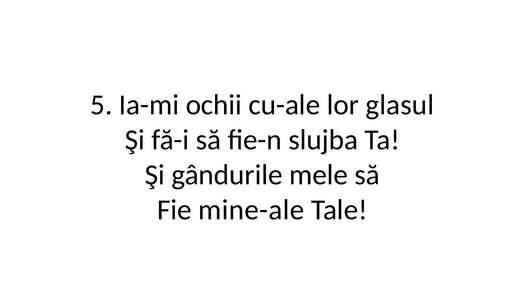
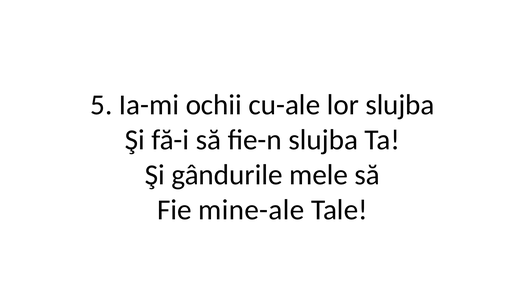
lor glasul: glasul -> slujba
